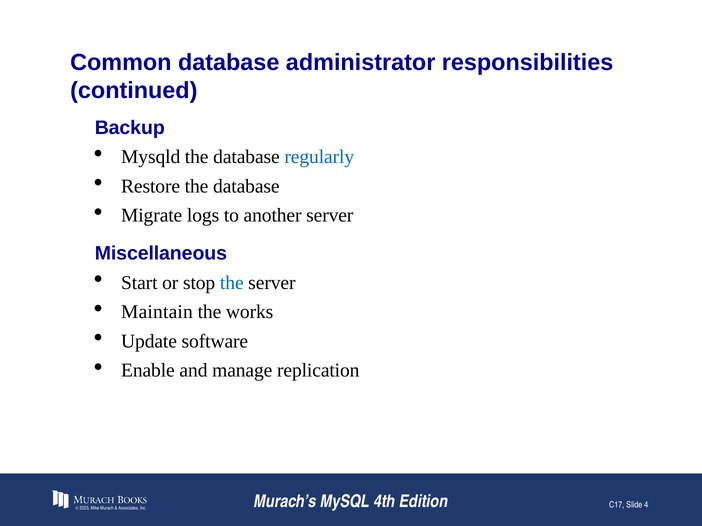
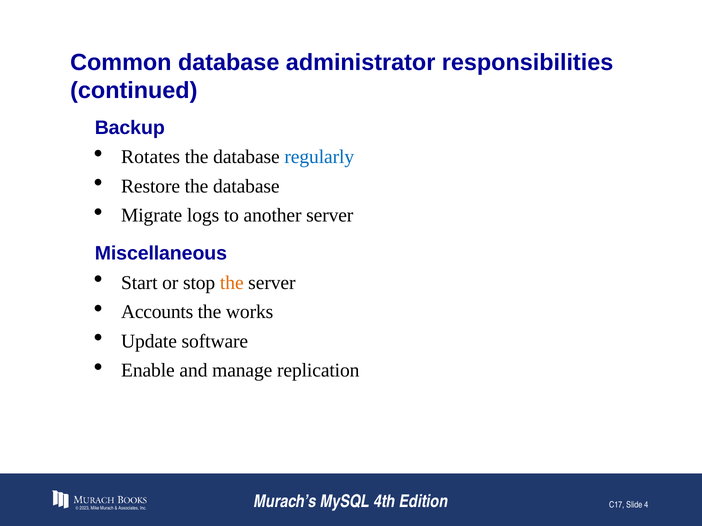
Mysqld: Mysqld -> Rotates
the at (232, 283) colour: blue -> orange
Maintain: Maintain -> Accounts
